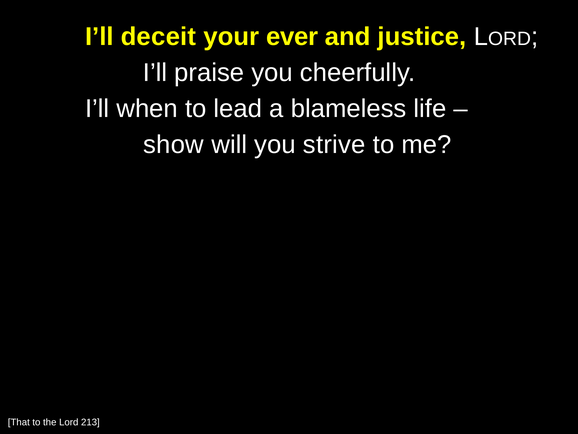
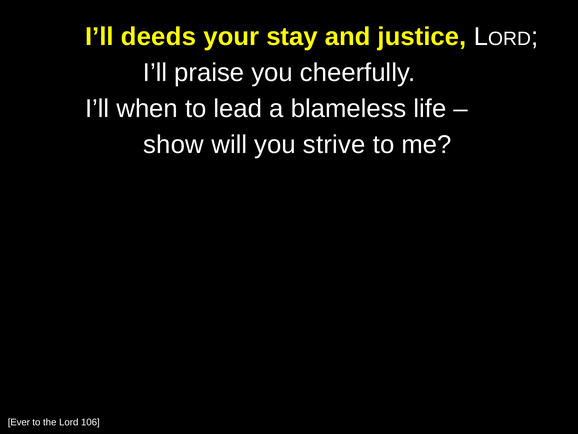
deceit: deceit -> deeds
ever: ever -> stay
That: That -> Ever
213: 213 -> 106
